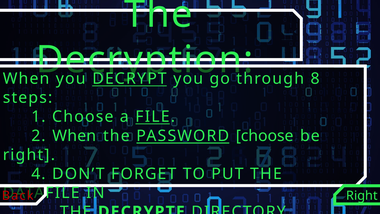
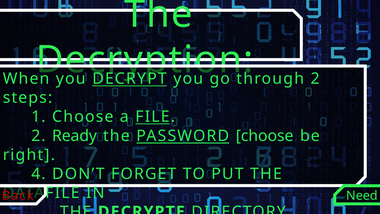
through 8: 8 -> 2
2 When: When -> Ready
Right at (362, 195): Right -> Need
